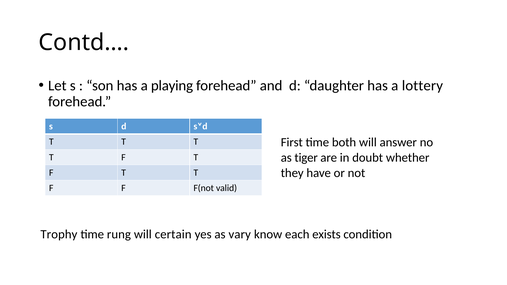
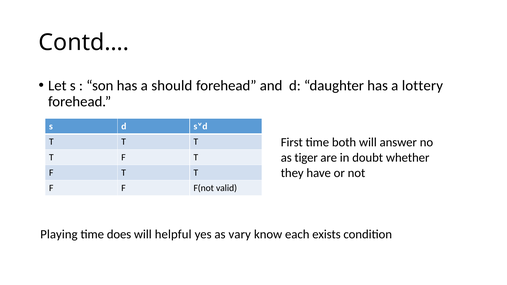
playing: playing -> should
Trophy: Trophy -> Playing
rung: rung -> does
certain: certain -> helpful
